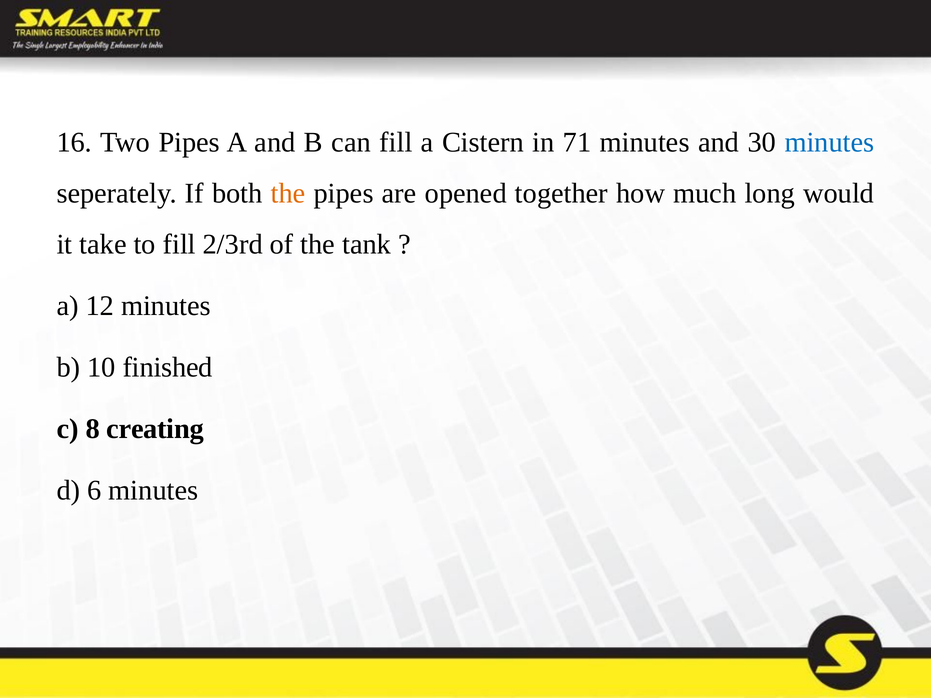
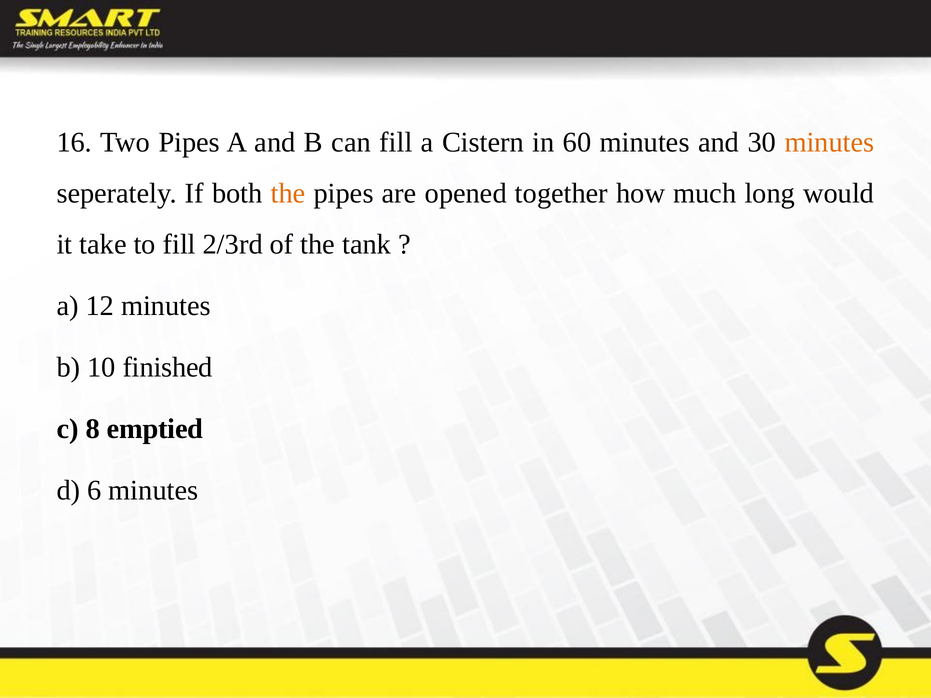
71: 71 -> 60
minutes at (829, 142) colour: blue -> orange
creating: creating -> emptied
